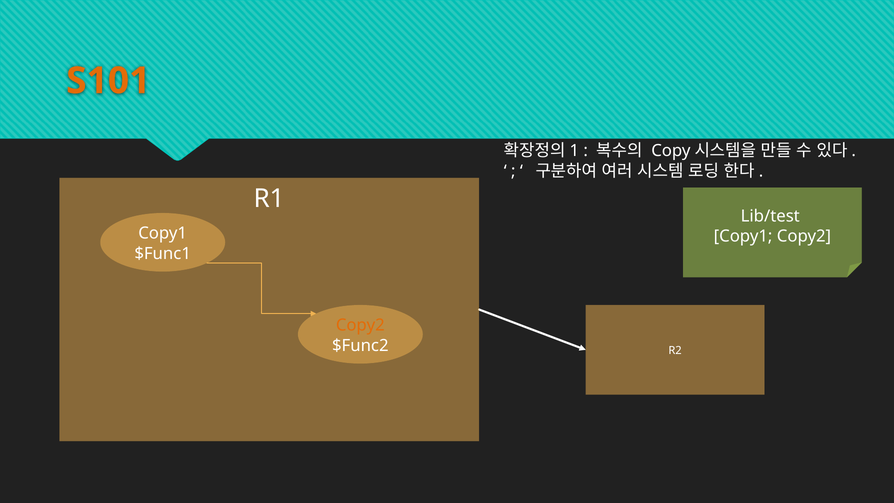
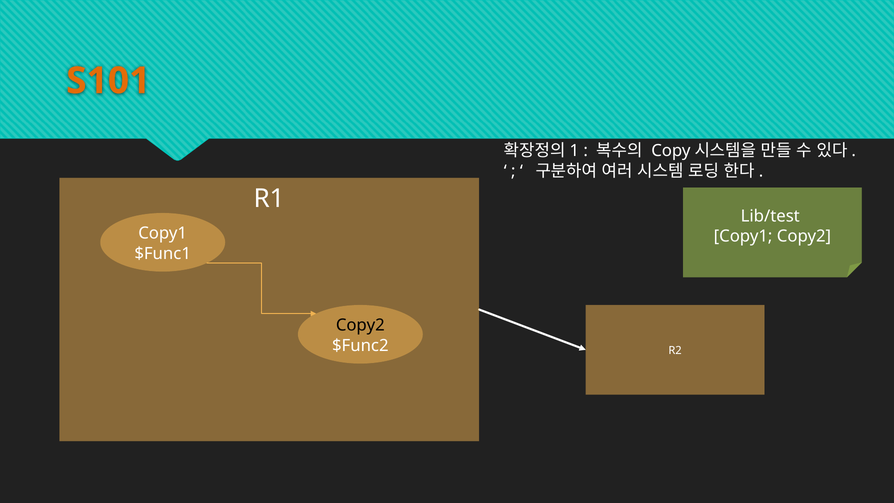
Copy2 at (360, 325) colour: orange -> black
